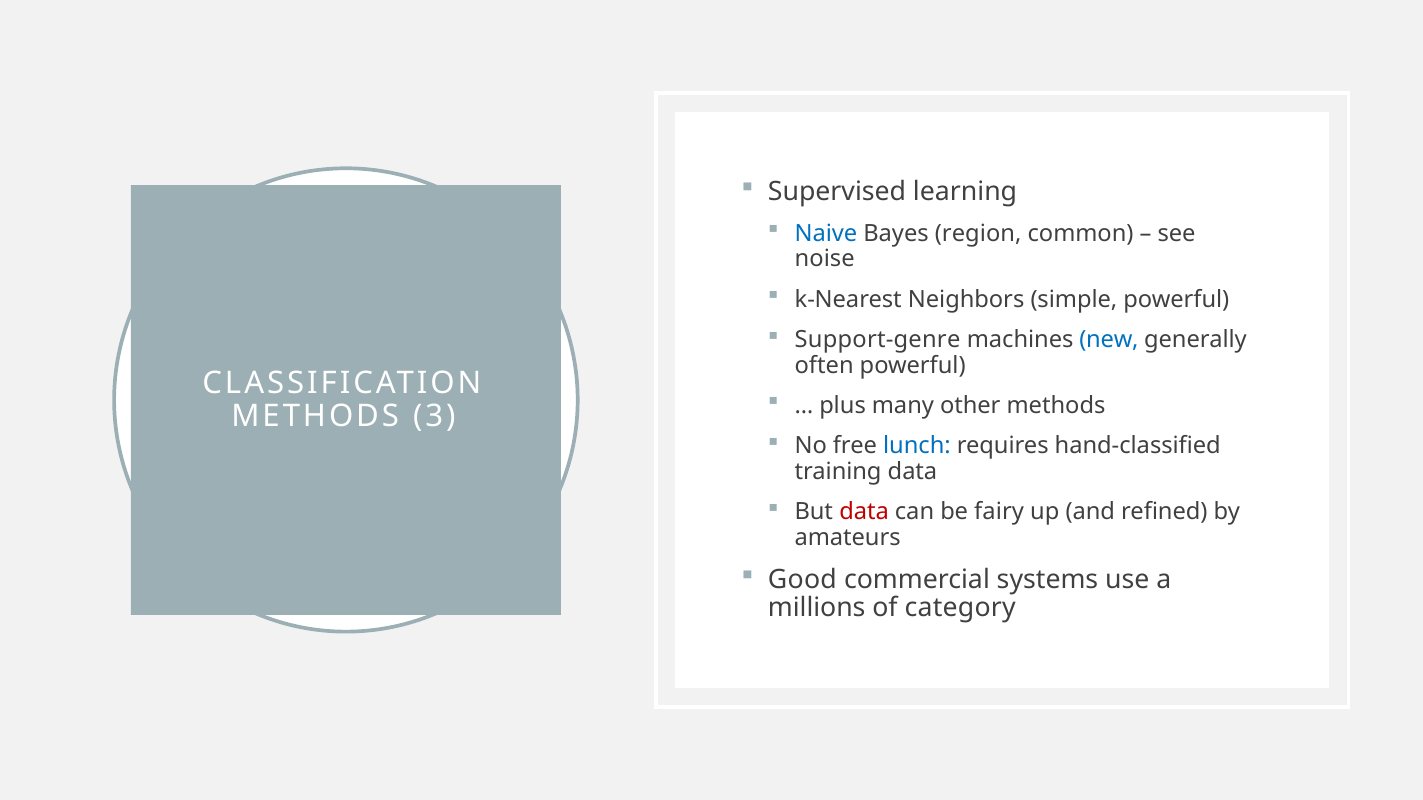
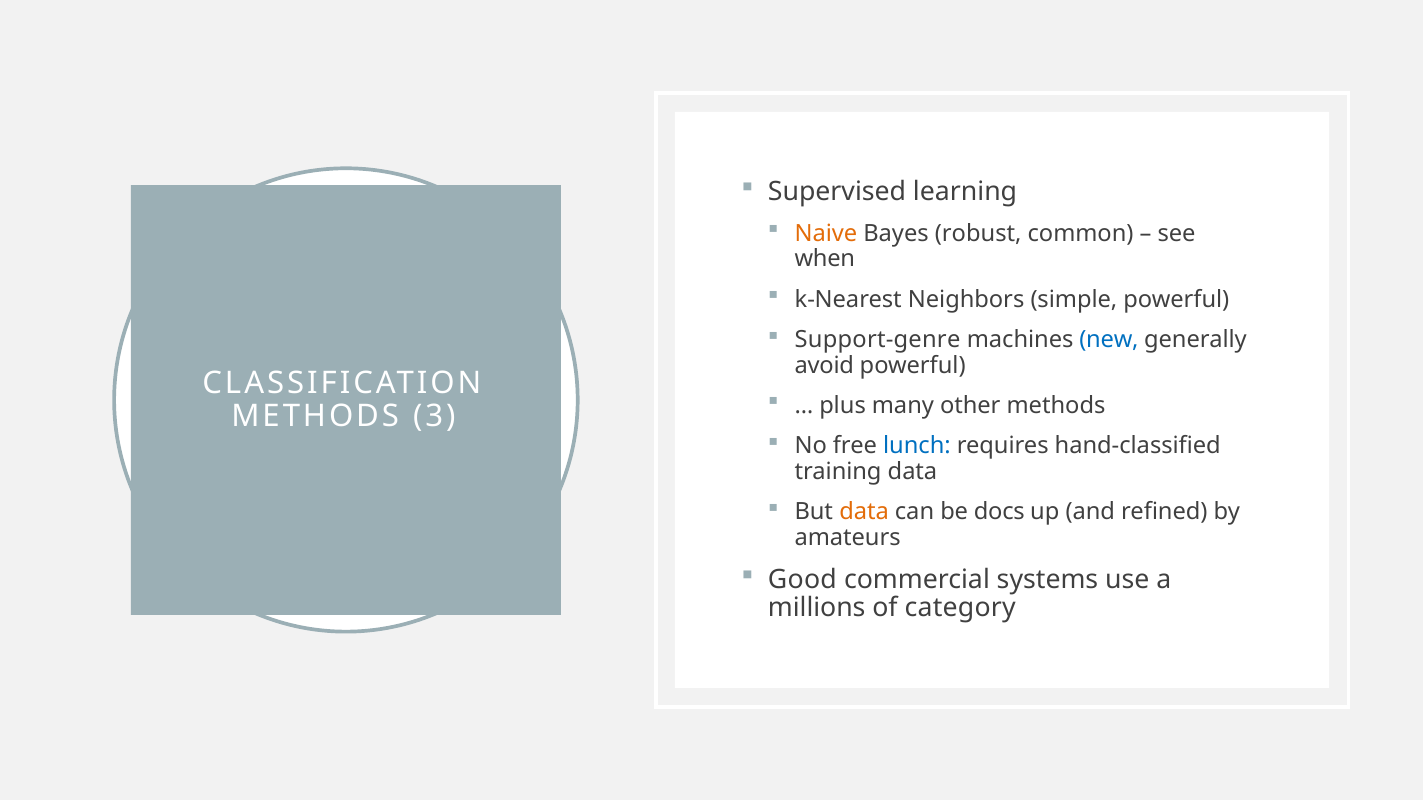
Naive colour: blue -> orange
region: region -> robust
noise: noise -> when
often: often -> avoid
data at (864, 512) colour: red -> orange
fairy: fairy -> docs
